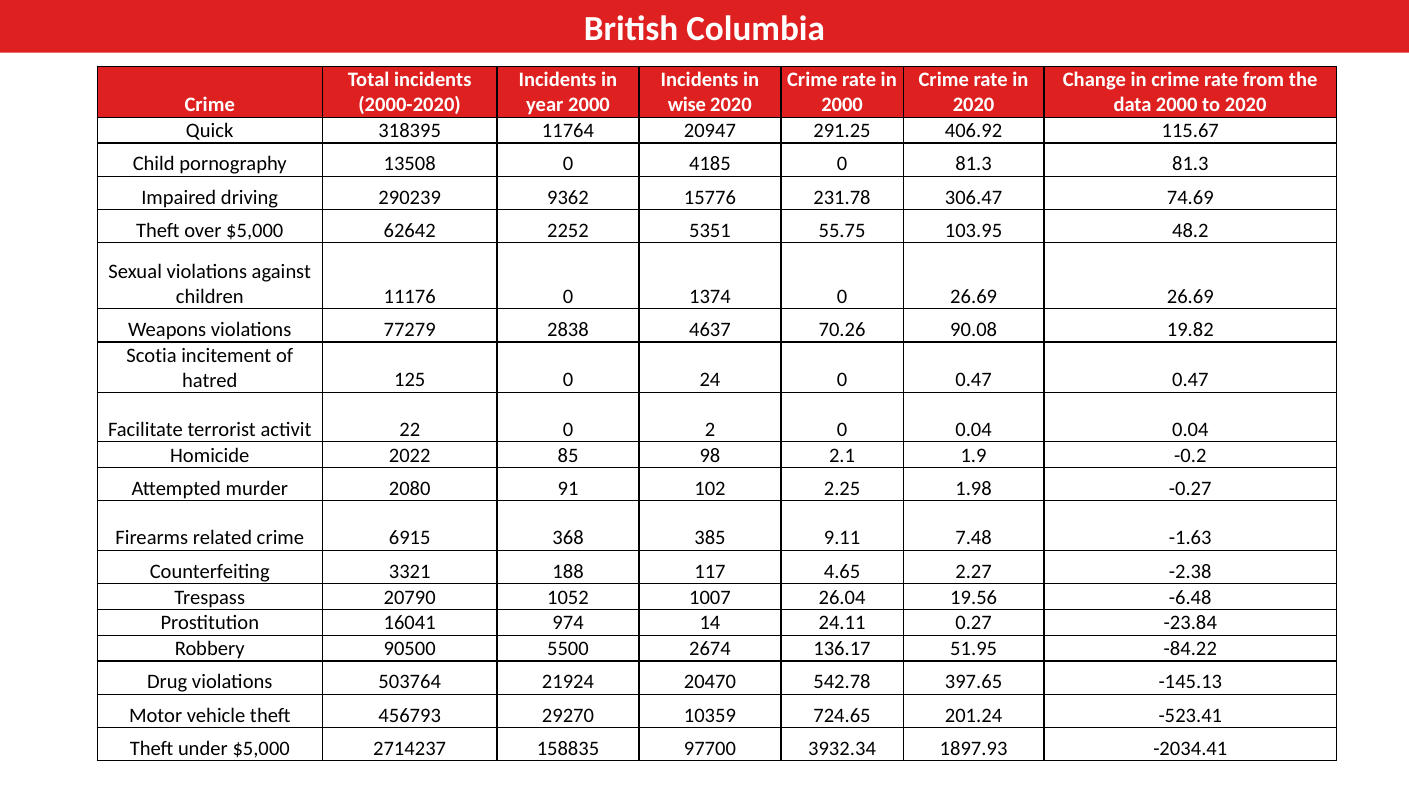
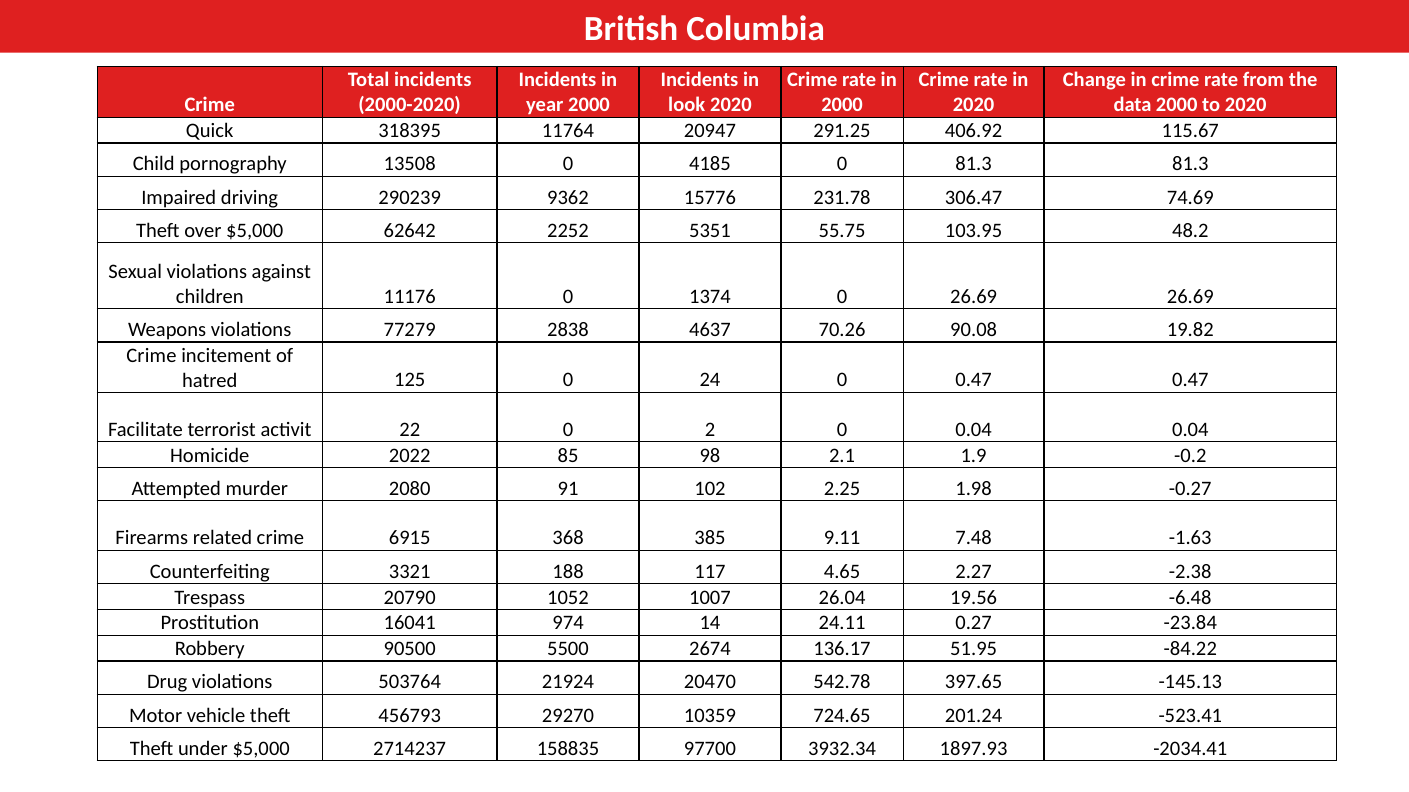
wise: wise -> look
Scotia at (152, 356): Scotia -> Crime
